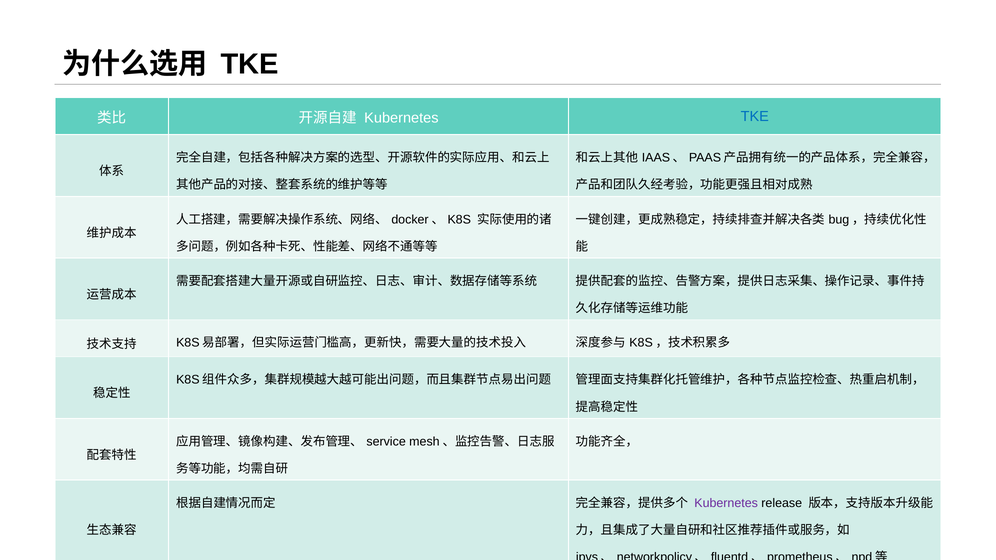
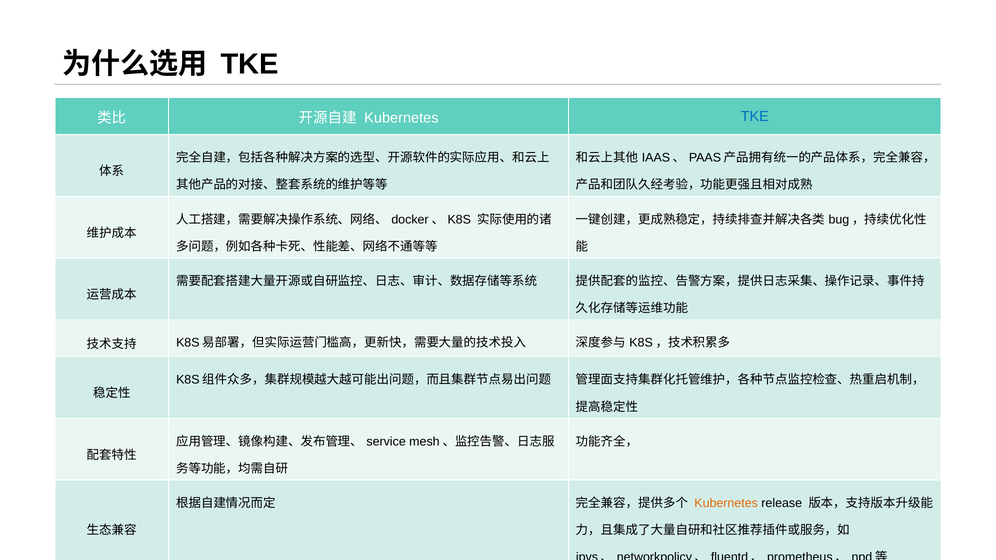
Kubernetes at (726, 503) colour: purple -> orange
